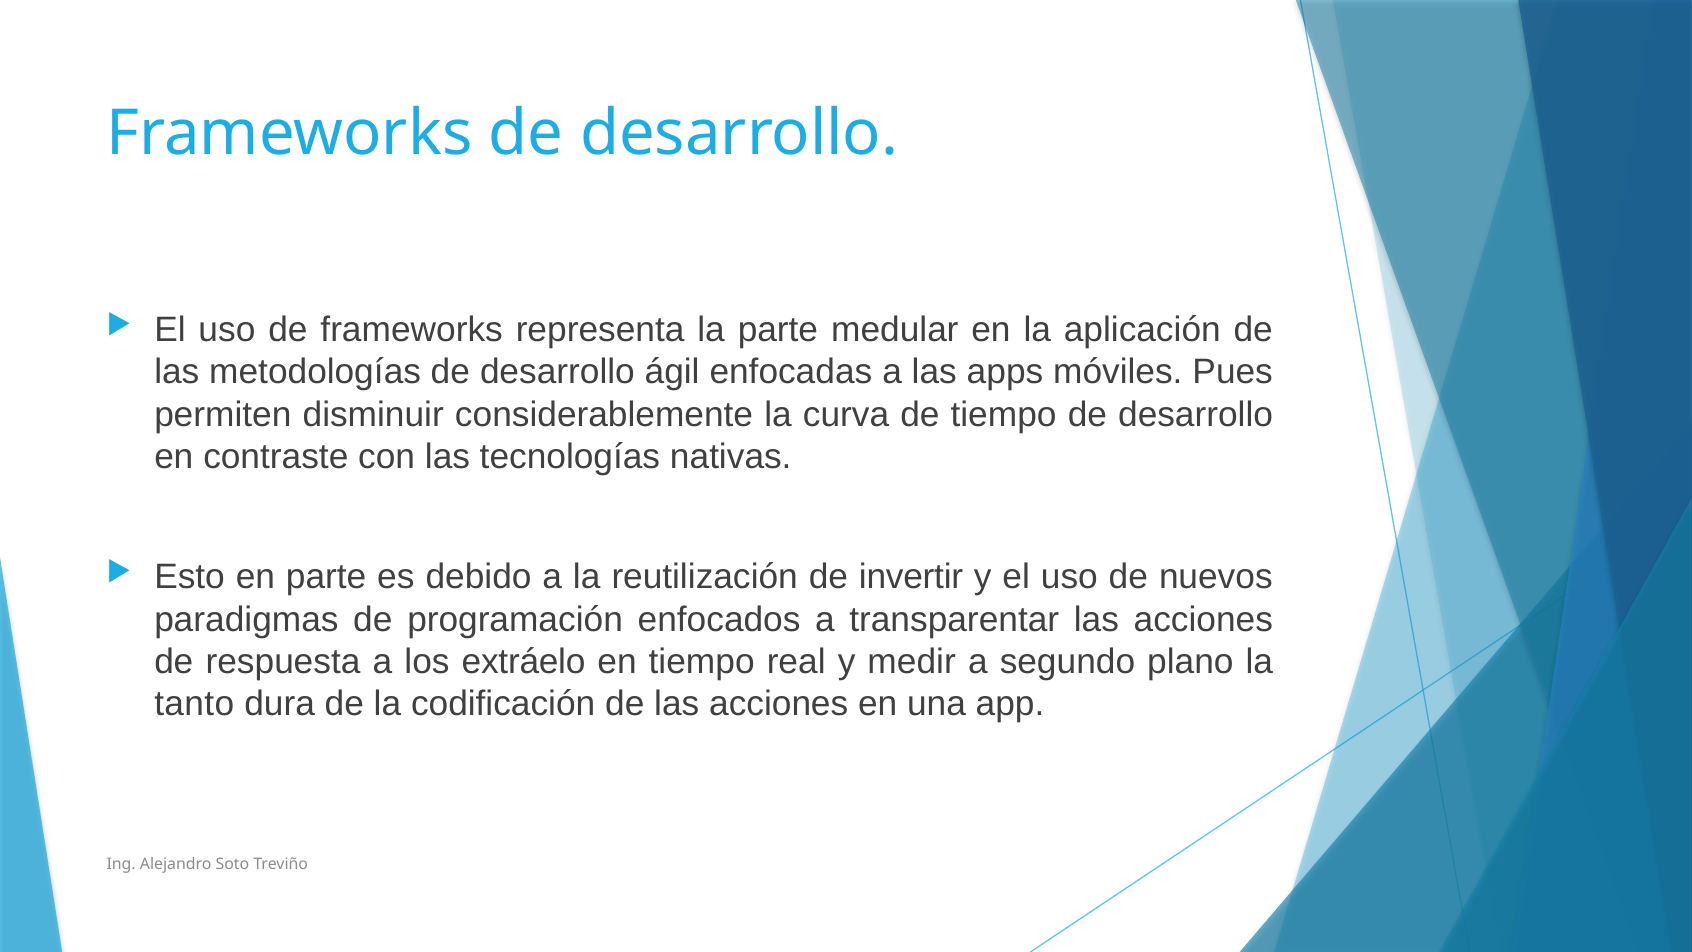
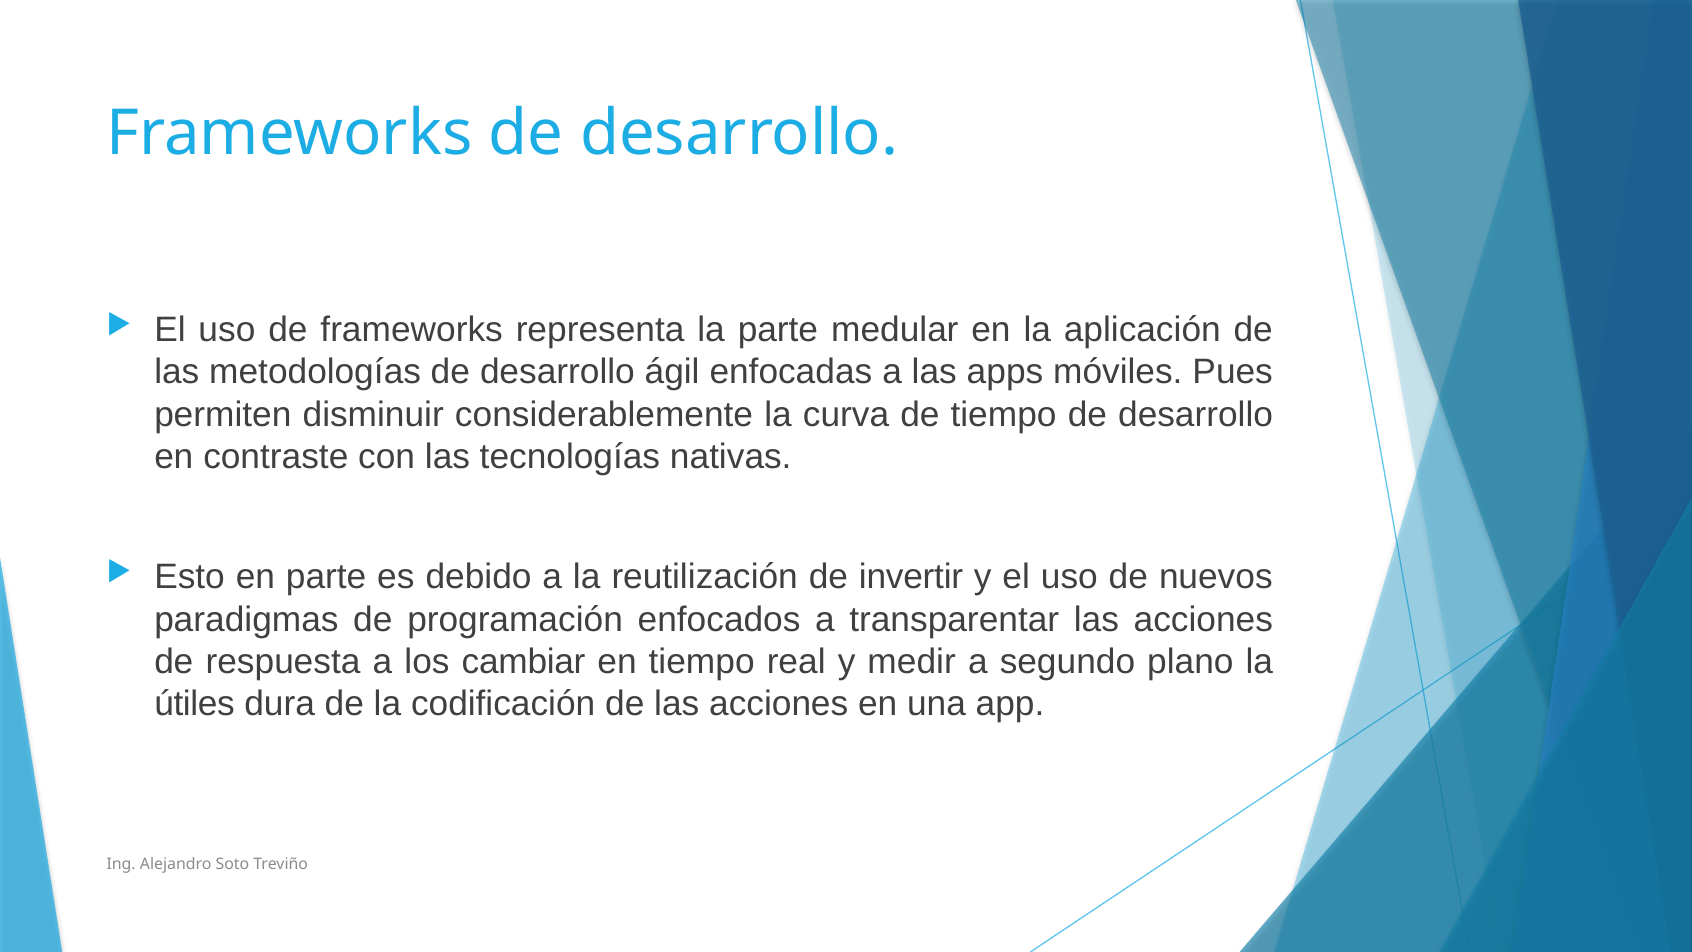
extráelo: extráelo -> cambiar
tanto: tanto -> útiles
